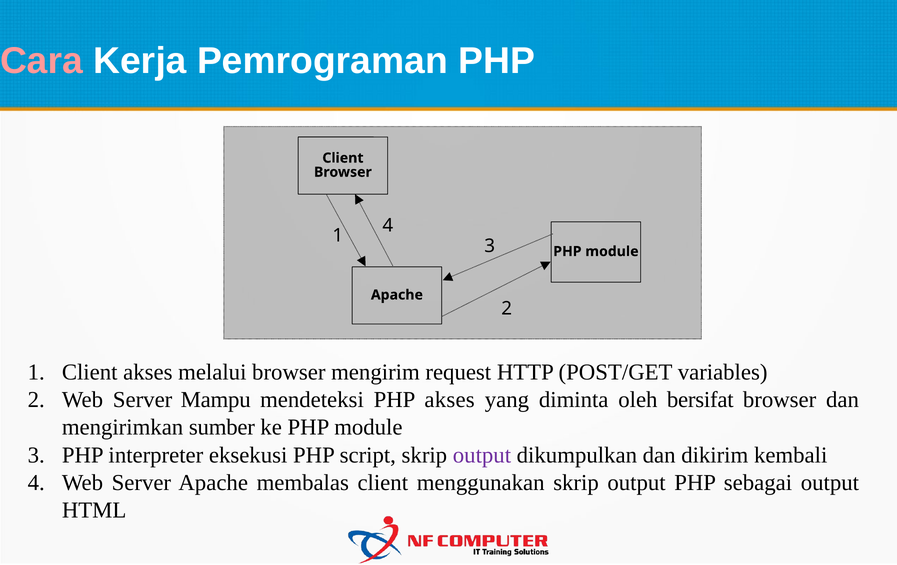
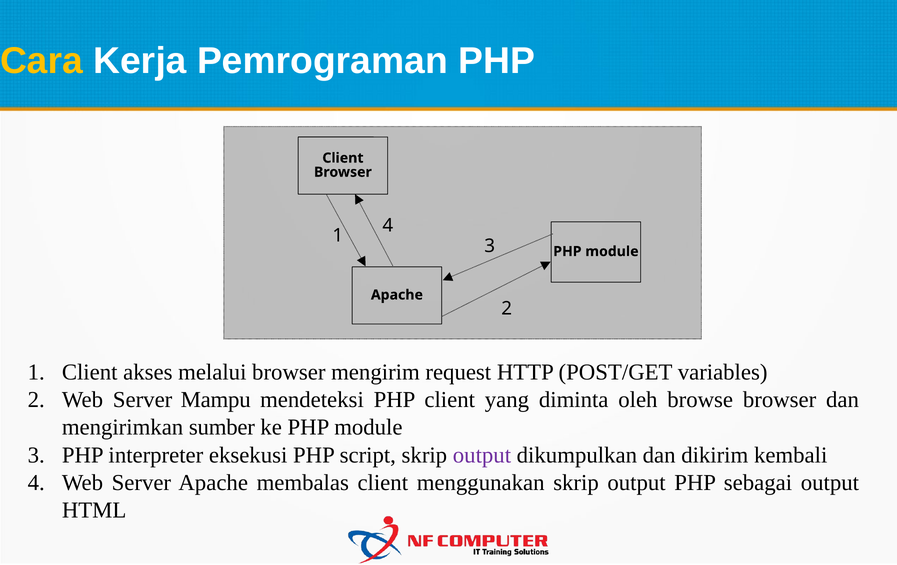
Cara colour: pink -> yellow
PHP akses: akses -> client
bersifat: bersifat -> browse
